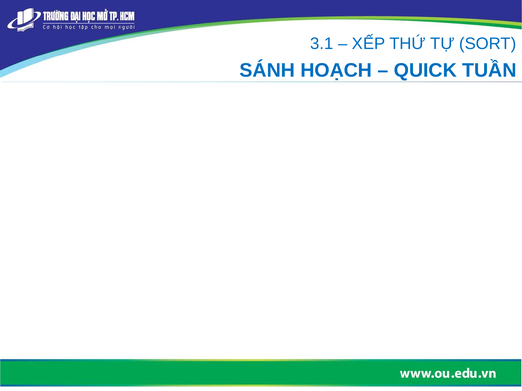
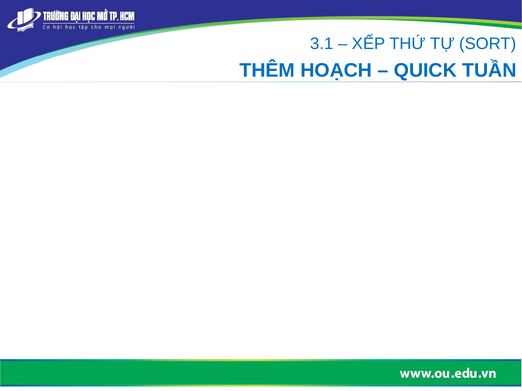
SÁNH: SÁNH -> THÊM
